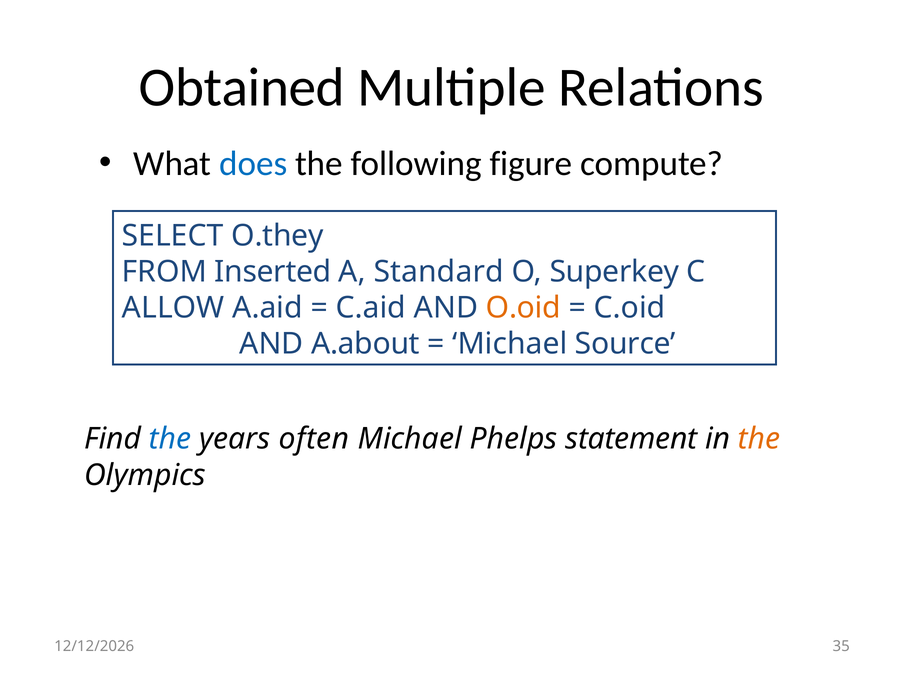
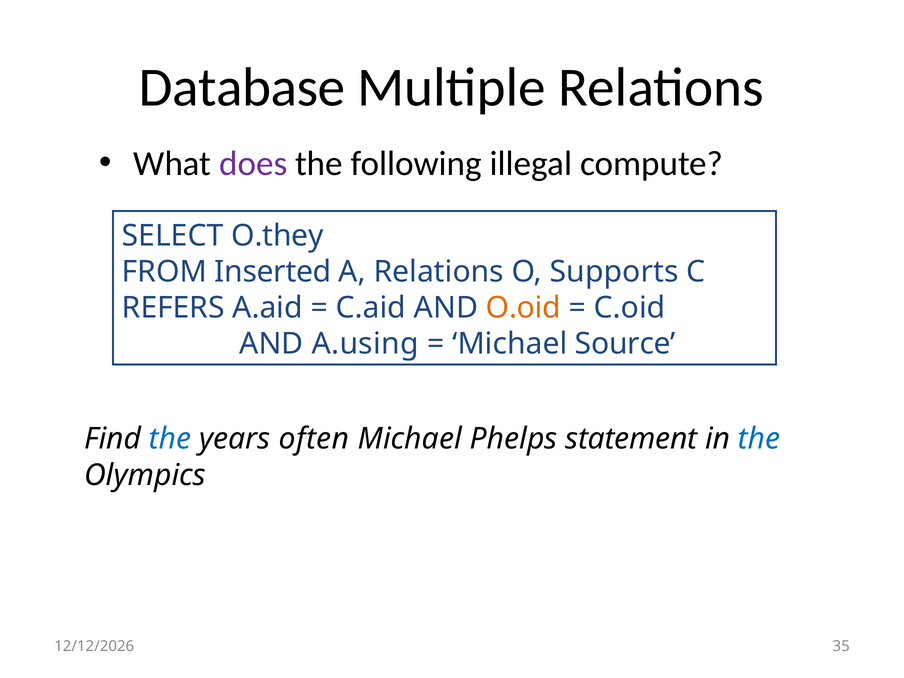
Obtained: Obtained -> Database
does colour: blue -> purple
figure: figure -> illegal
A Standard: Standard -> Relations
Superkey: Superkey -> Supports
ALLOW: ALLOW -> REFERS
A.about: A.about -> A.using
the at (759, 439) colour: orange -> blue
